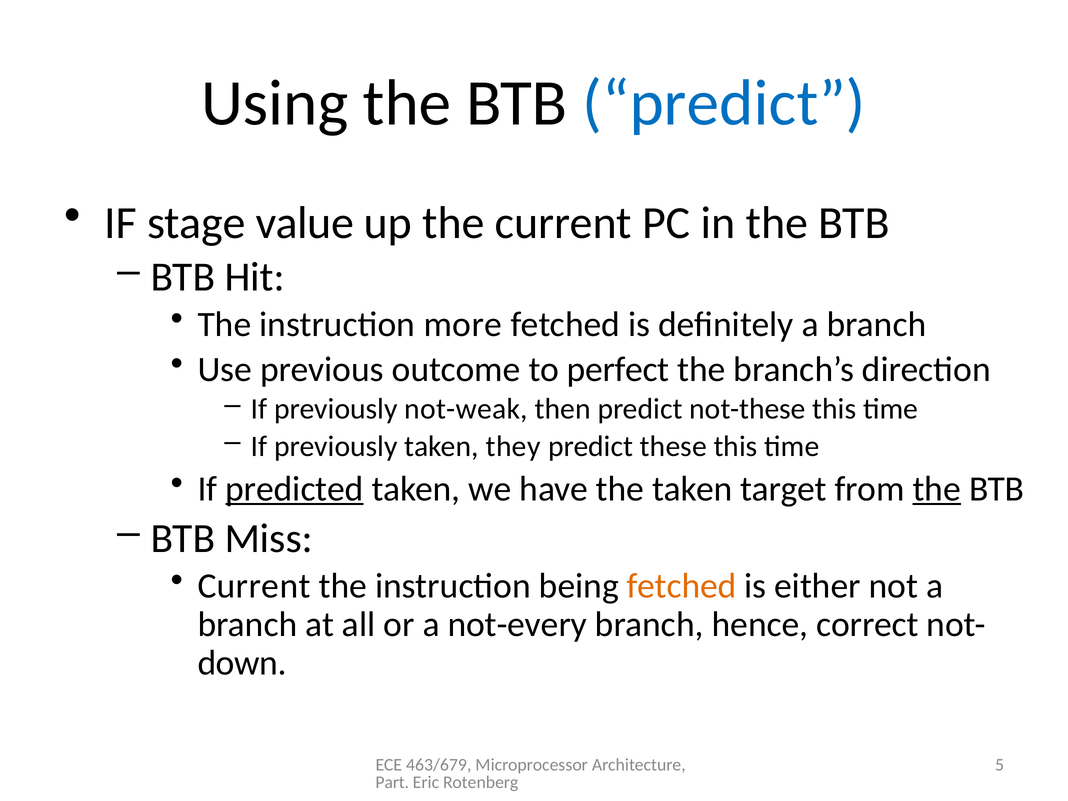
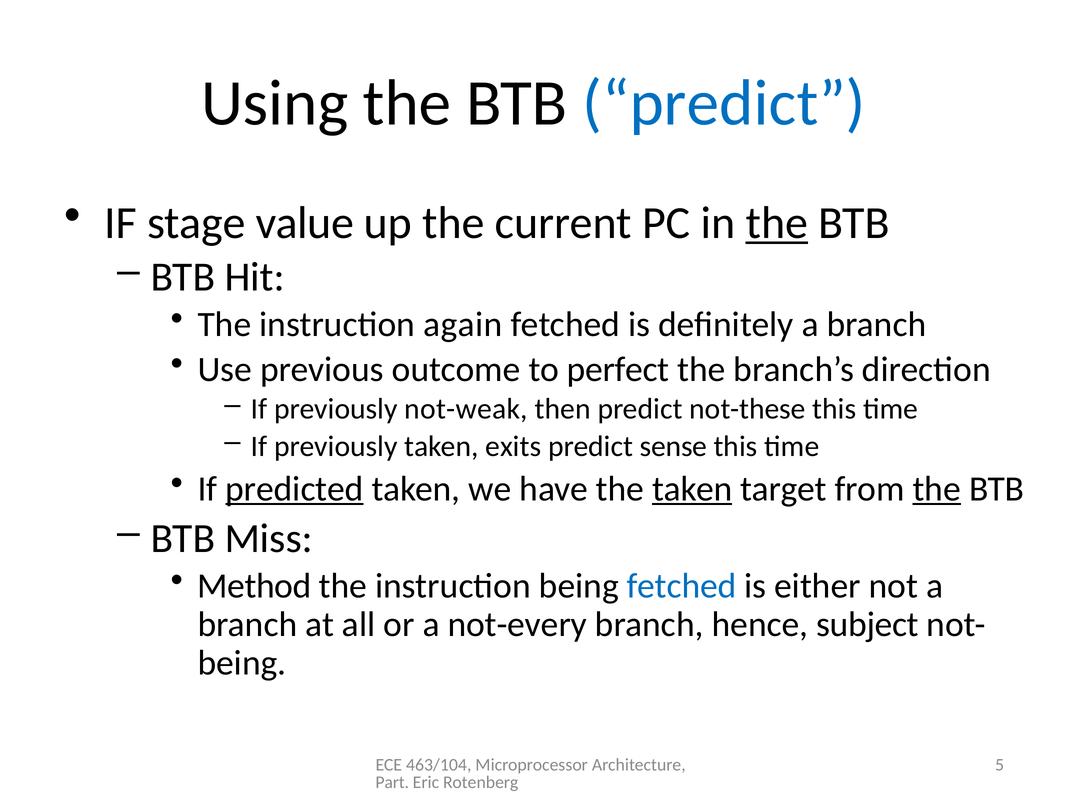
the at (777, 223) underline: none -> present
more: more -> again
they: they -> exits
these: these -> sense
taken at (692, 489) underline: none -> present
Current at (254, 586): Current -> Method
fetched at (682, 586) colour: orange -> blue
correct: correct -> subject
down at (242, 663): down -> being
463/679: 463/679 -> 463/104
